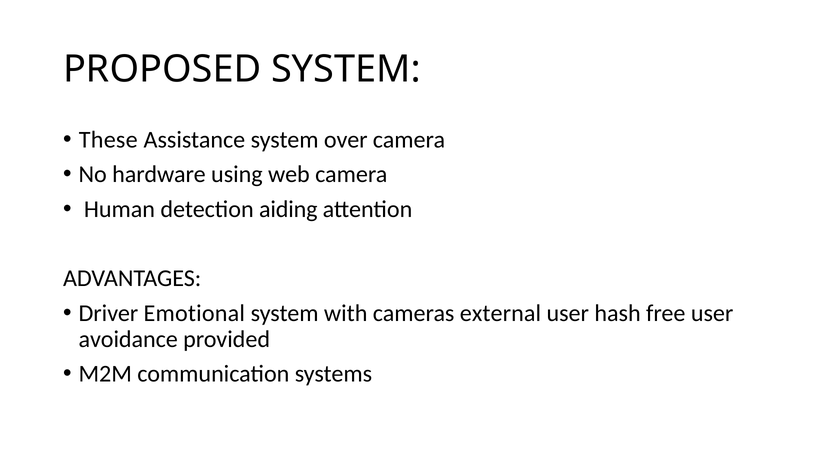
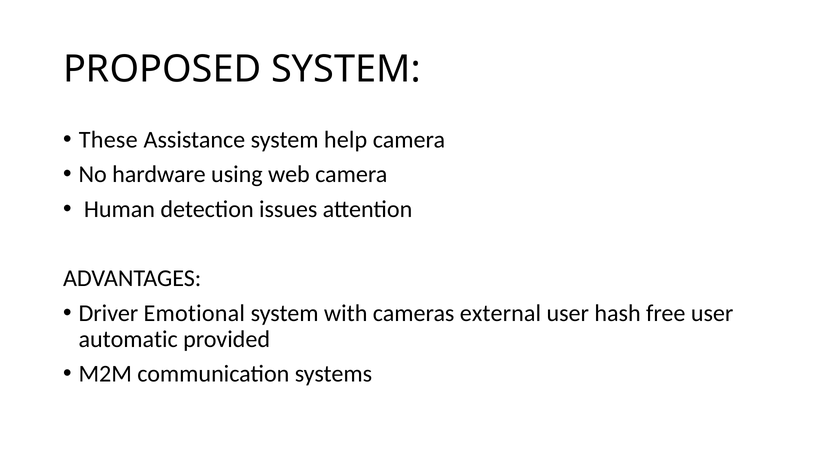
over: over -> help
aiding: aiding -> issues
avoidance: avoidance -> automatic
